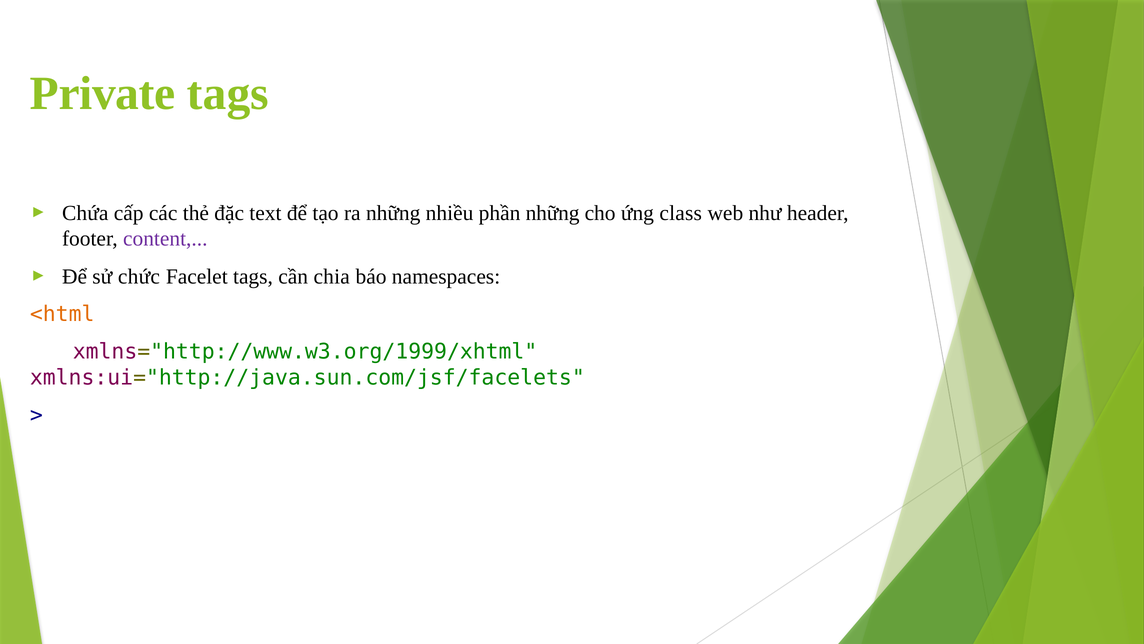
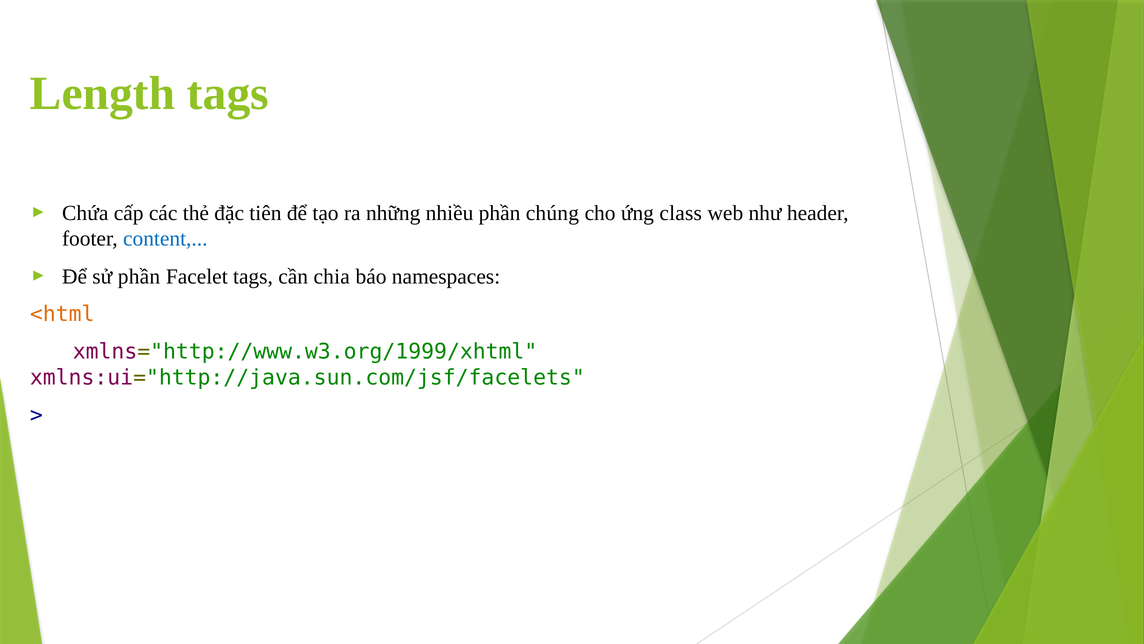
Private: Private -> Length
text: text -> tiên
phần những: những -> chúng
content colour: purple -> blue
sử chức: chức -> phần
